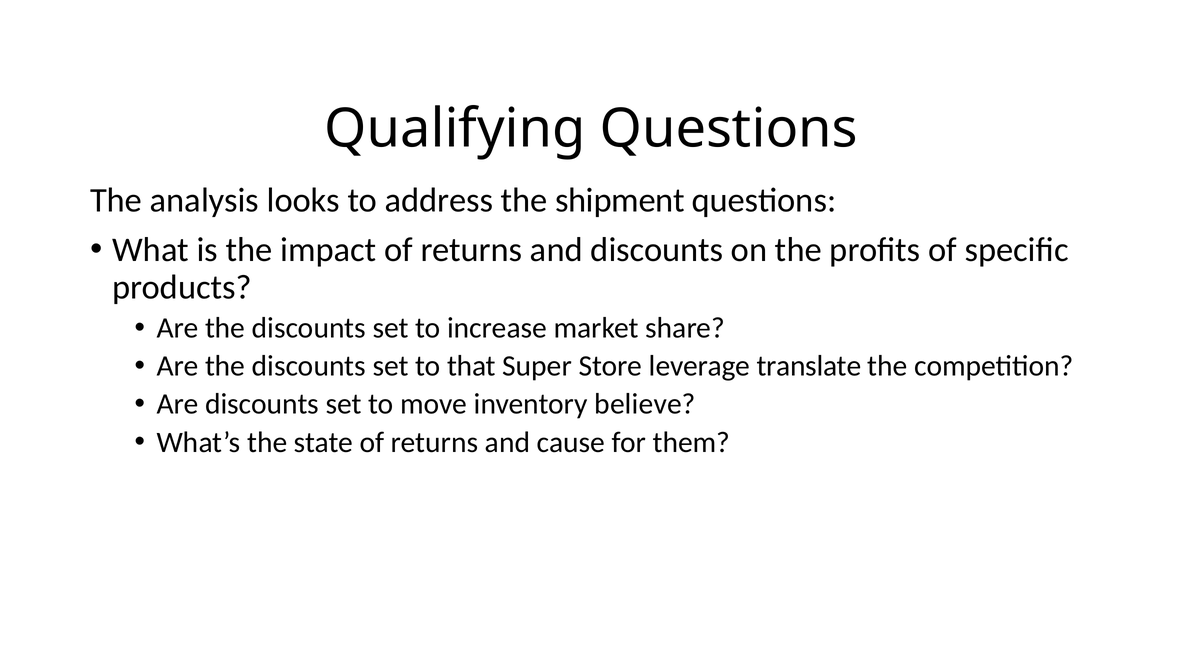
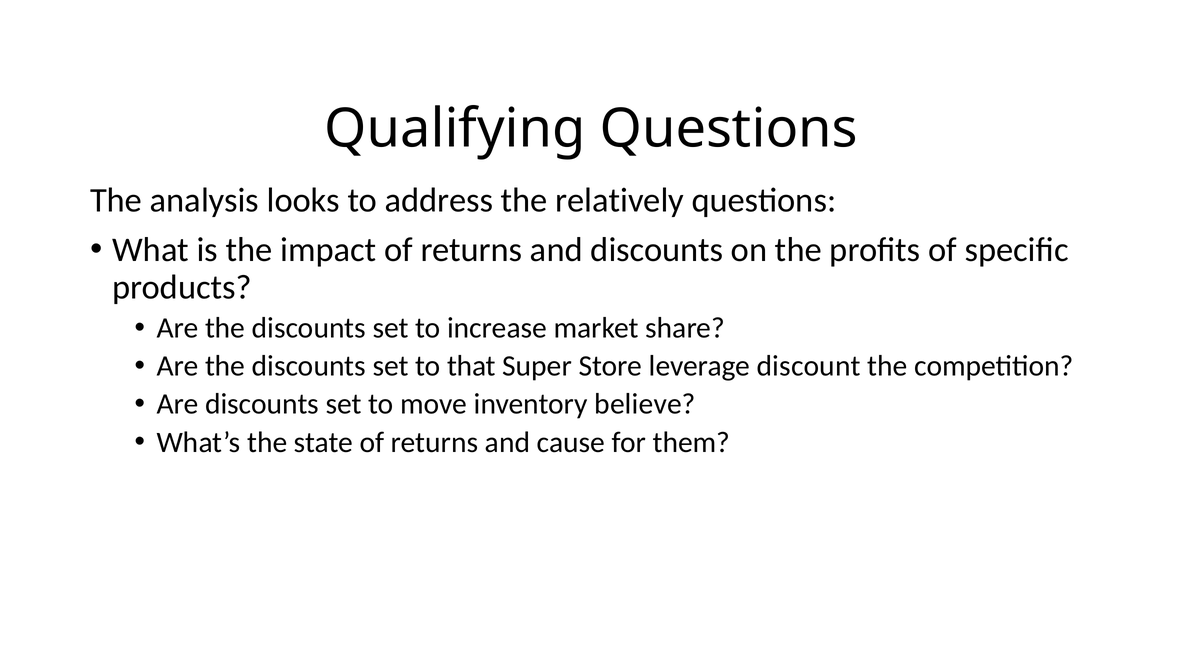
shipment: shipment -> relatively
translate: translate -> discount
